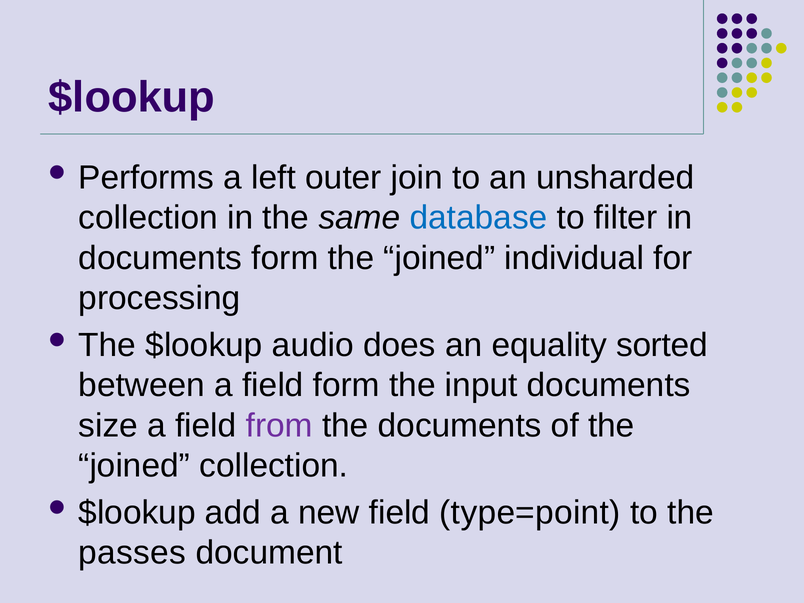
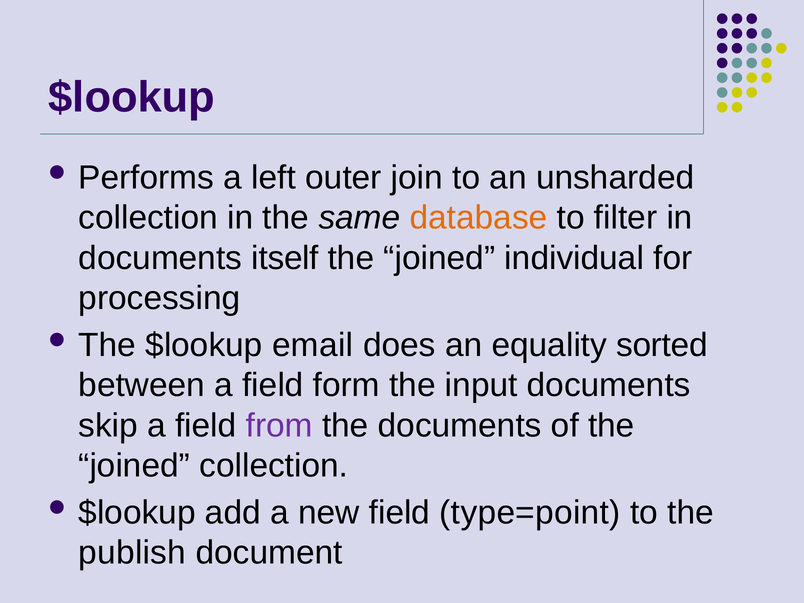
database colour: blue -> orange
documents form: form -> itself
audio: audio -> email
size: size -> skip
passes: passes -> publish
